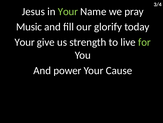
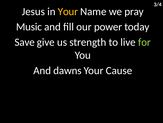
Your at (68, 11) colour: light green -> yellow
glorify: glorify -> power
Your at (25, 42): Your -> Save
power: power -> dawns
